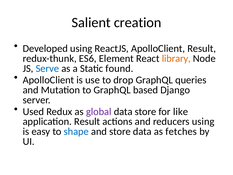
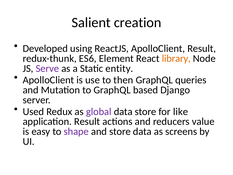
Serve colour: blue -> purple
found: found -> entity
drop: drop -> then
reducers using: using -> value
shape colour: blue -> purple
fetches: fetches -> screens
